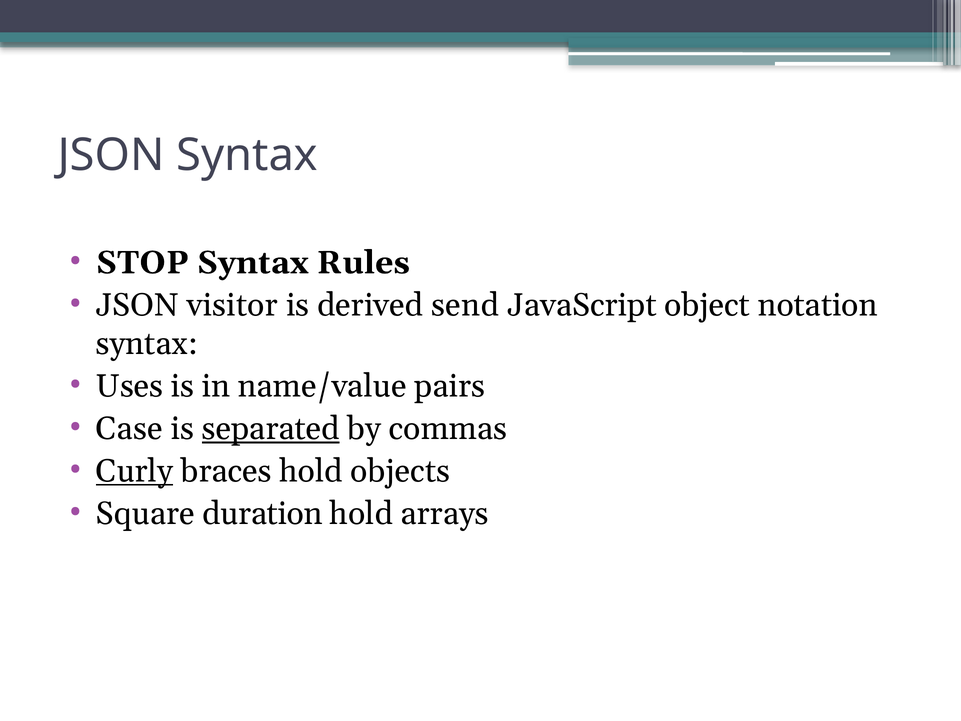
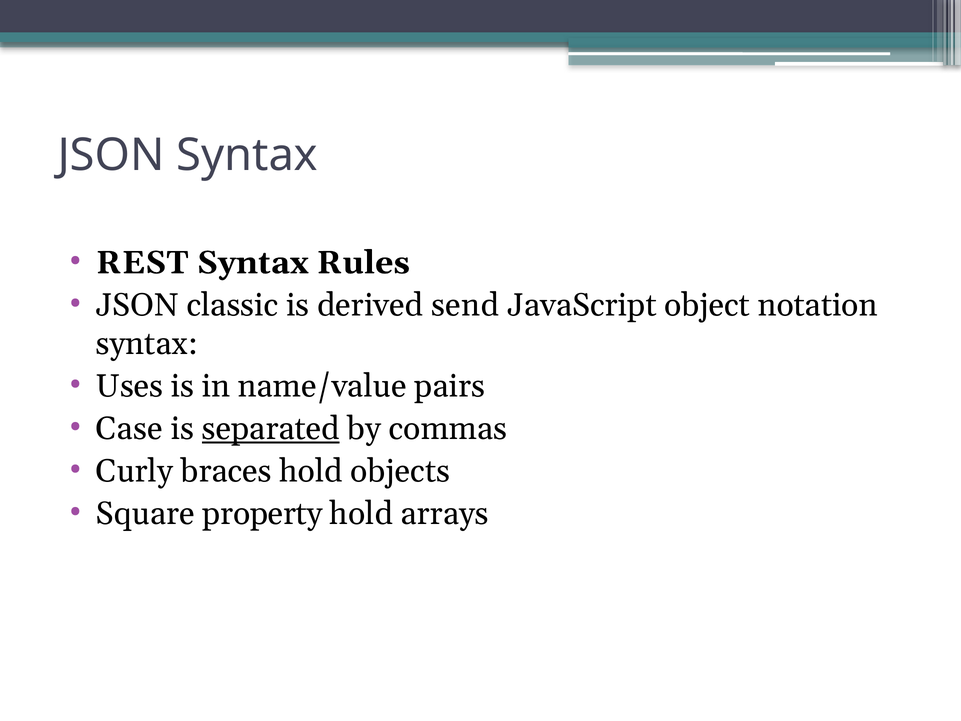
STOP: STOP -> REST
visitor: visitor -> classic
Curly underline: present -> none
duration: duration -> property
